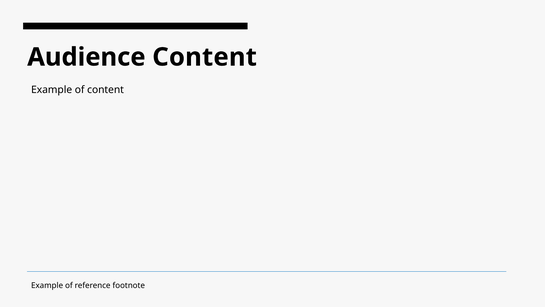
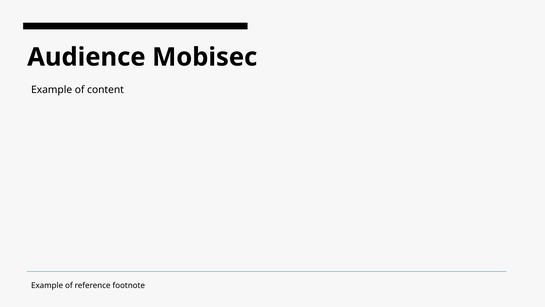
Audience Content: Content -> Mobisec
